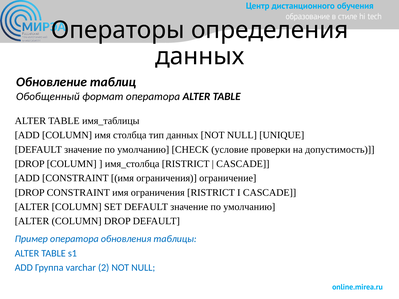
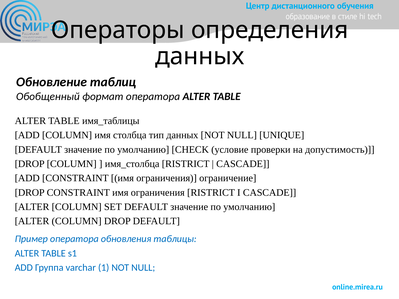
2: 2 -> 1
